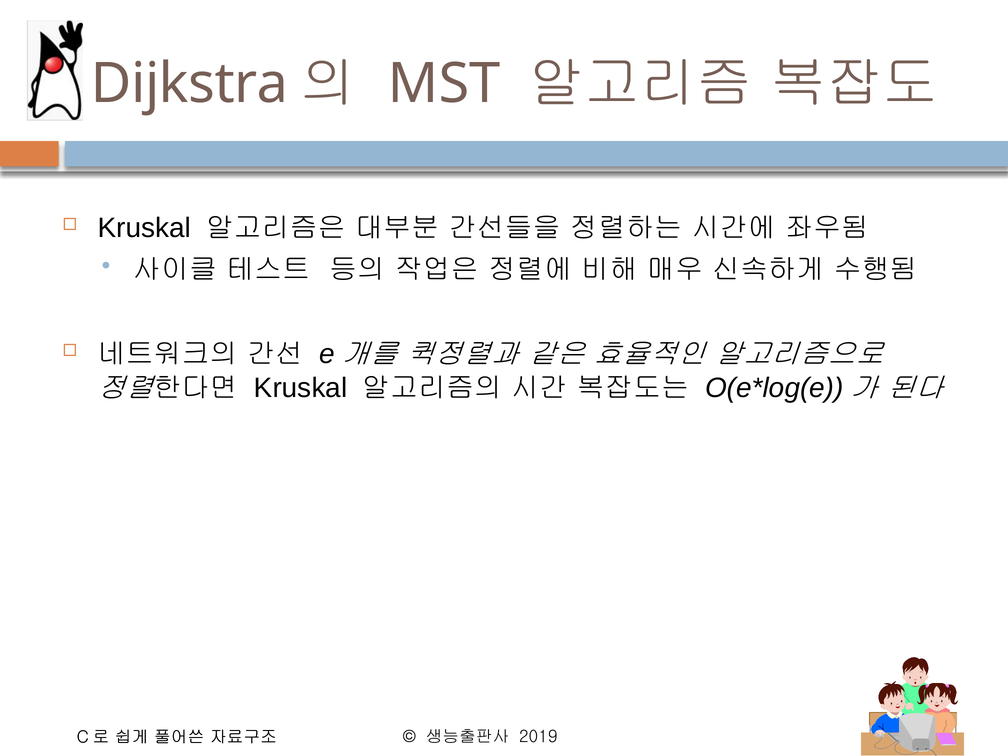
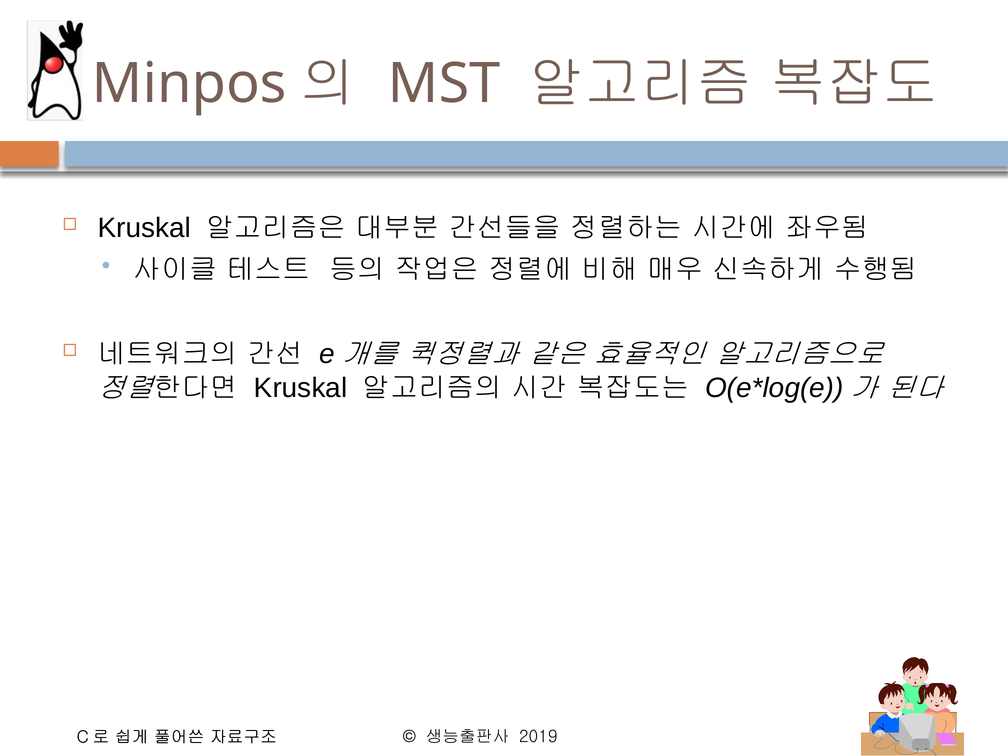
Dijkstra: Dijkstra -> Minpos
